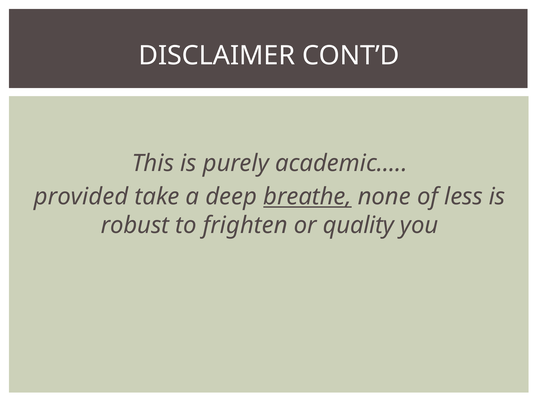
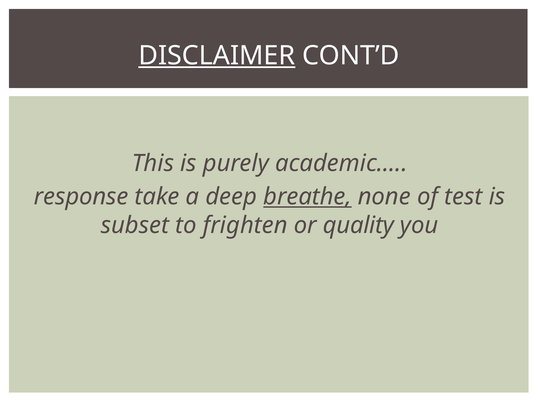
DISCLAIMER underline: none -> present
provided: provided -> response
less: less -> test
robust: robust -> subset
